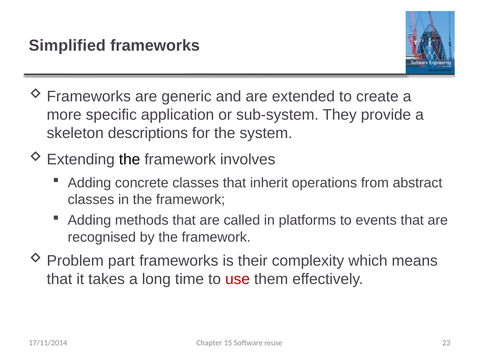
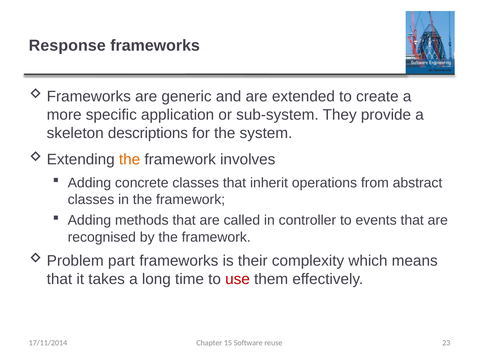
Simplified: Simplified -> Response
the at (130, 160) colour: black -> orange
platforms: platforms -> controller
